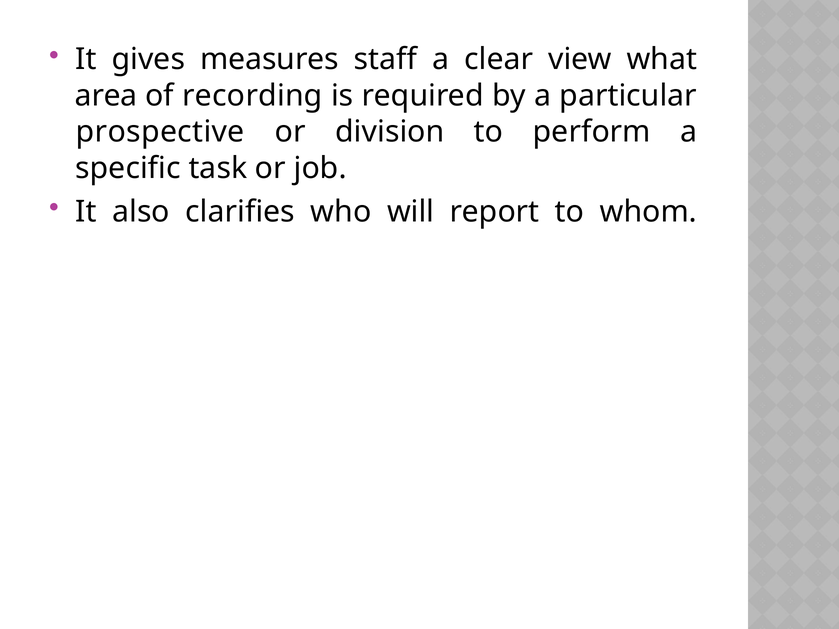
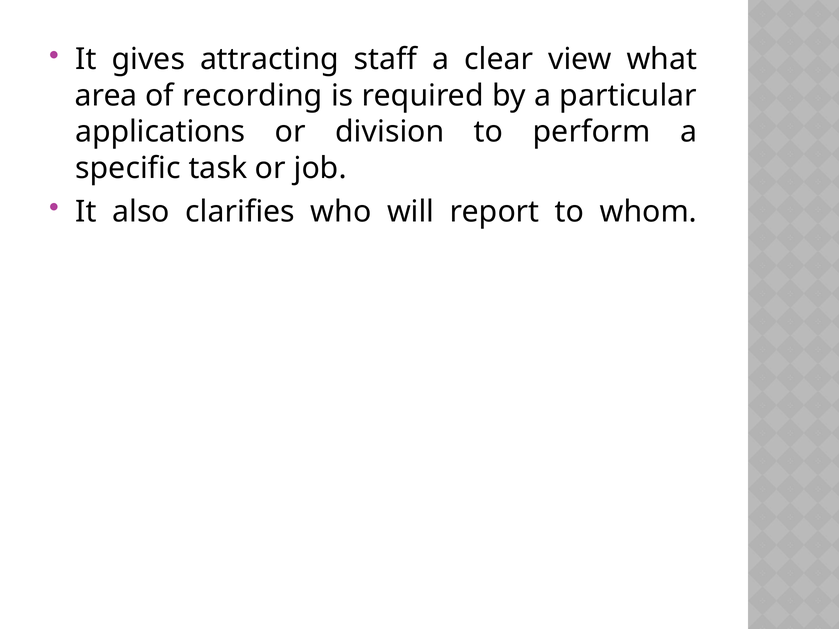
measures: measures -> attracting
prospective: prospective -> applications
